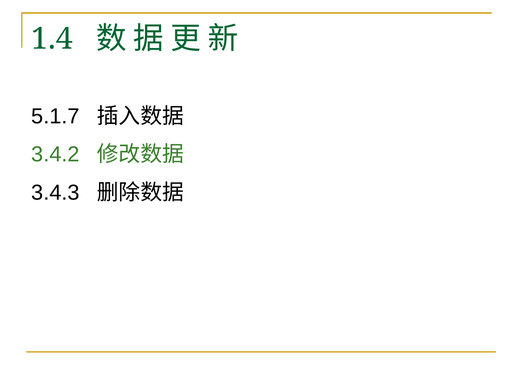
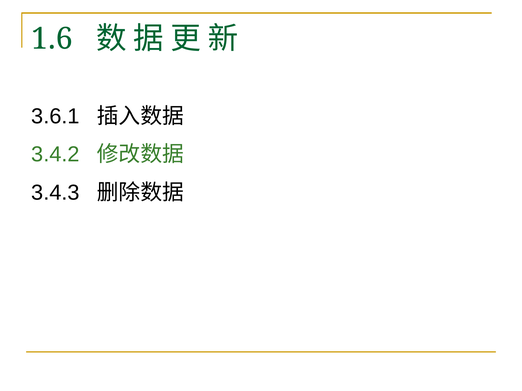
1.4: 1.4 -> 1.6
5.1.7: 5.1.7 -> 3.6.1
